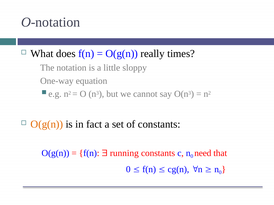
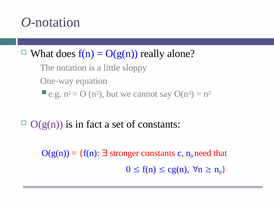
times: times -> alone
O(g(n at (47, 125) colour: orange -> purple
running: running -> stronger
